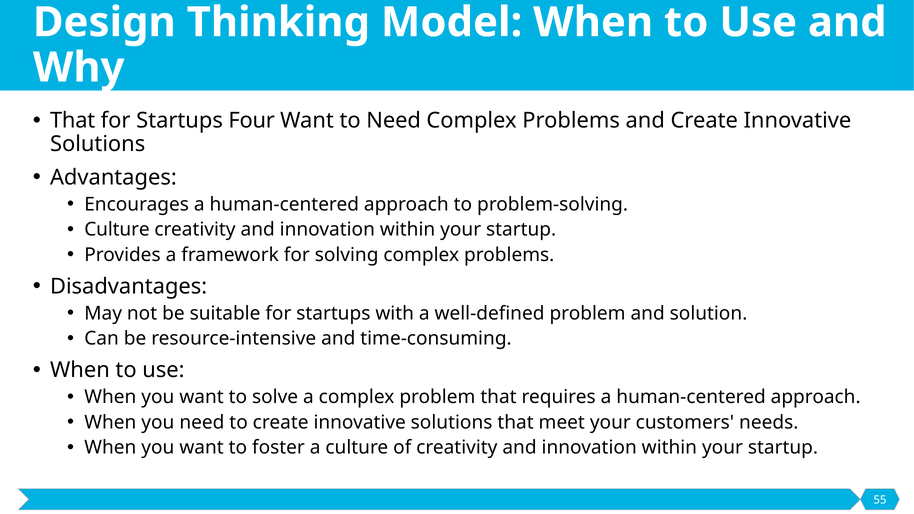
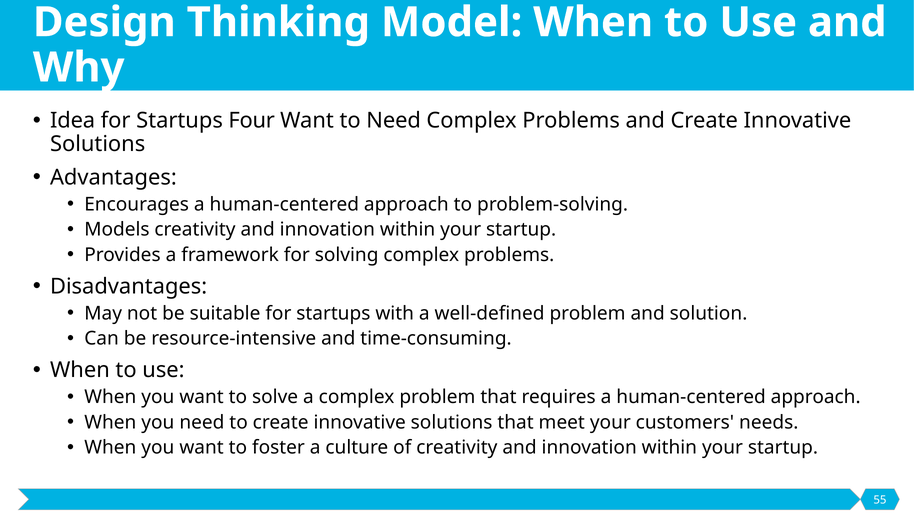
That at (73, 121): That -> Idea
Culture at (117, 230): Culture -> Models
